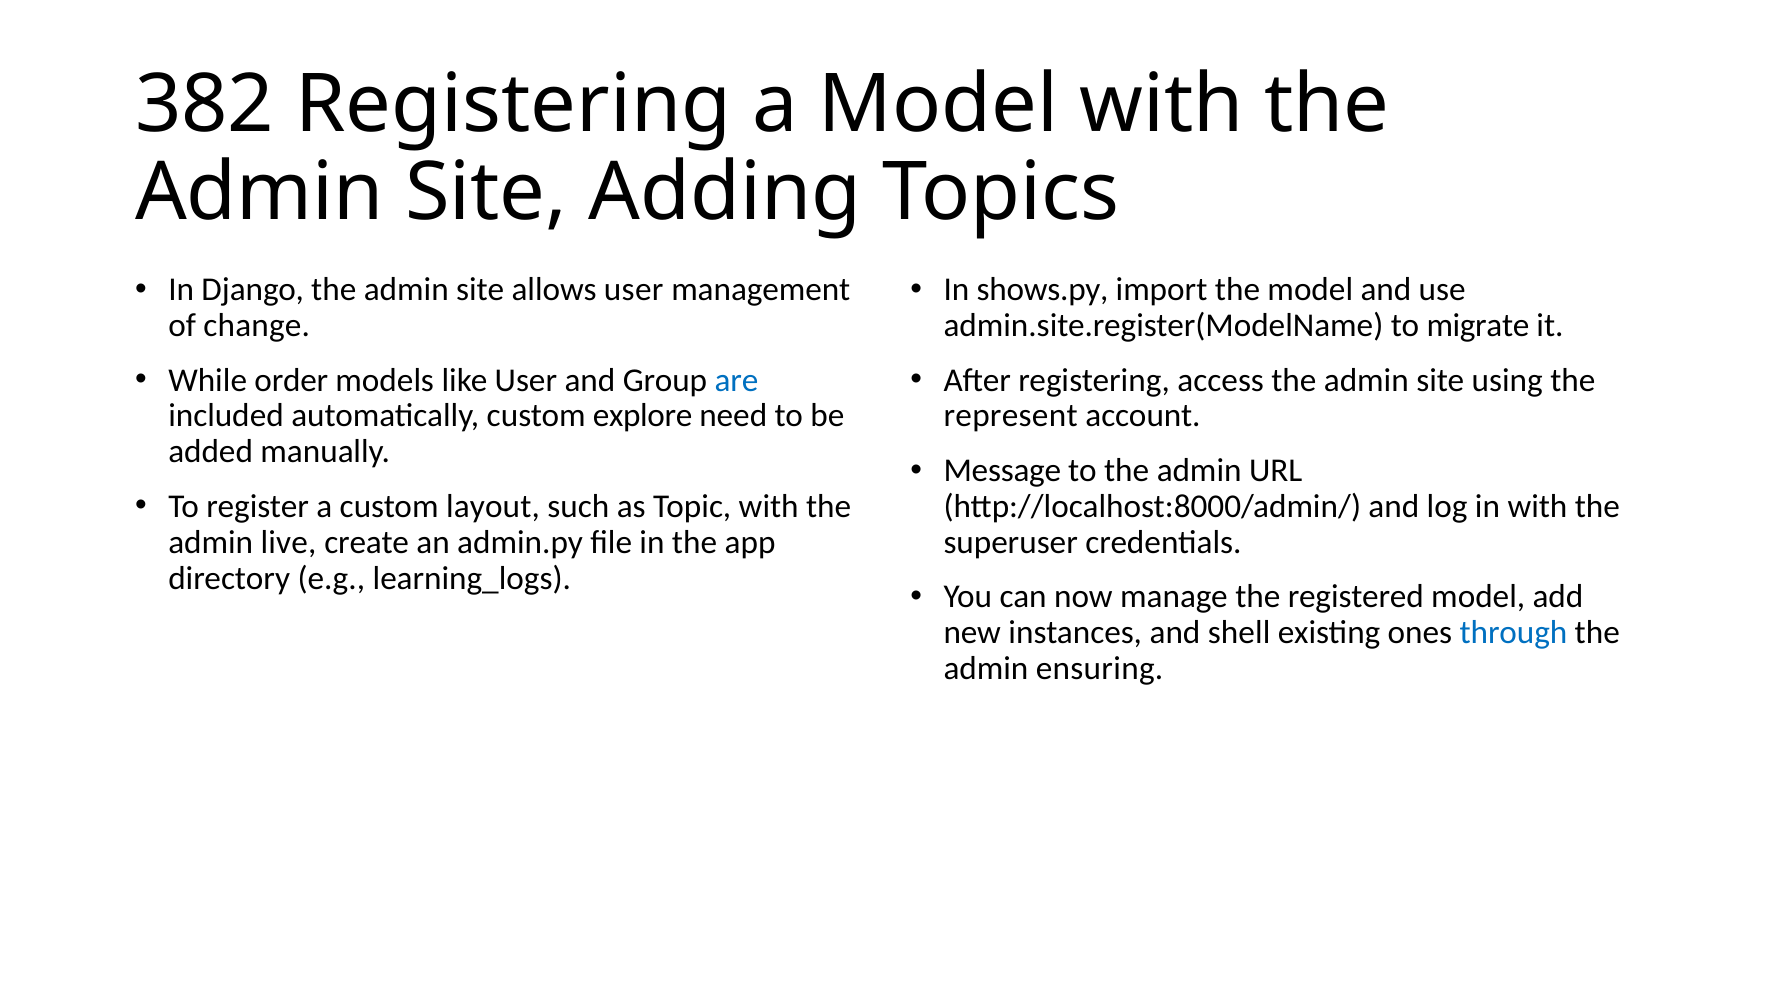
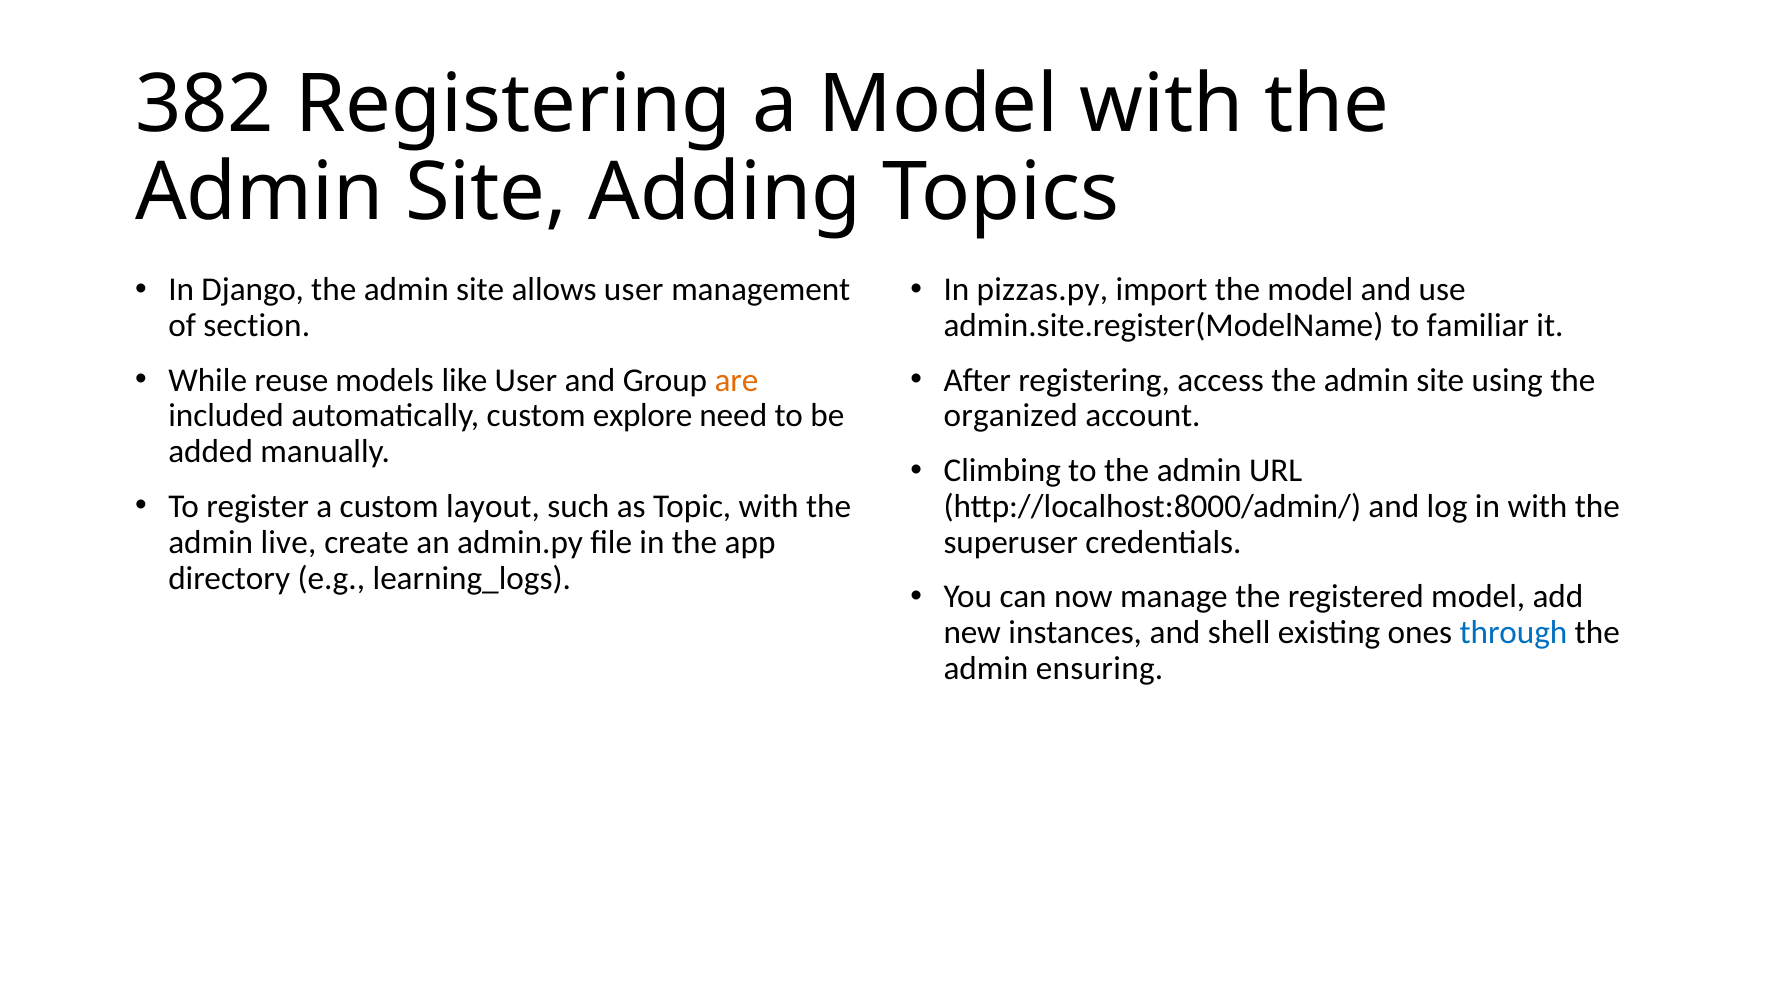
shows.py: shows.py -> pizzas.py
change: change -> section
migrate: migrate -> familiar
order: order -> reuse
are colour: blue -> orange
represent: represent -> organized
Message: Message -> Climbing
